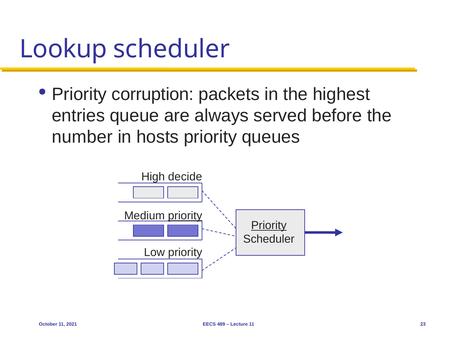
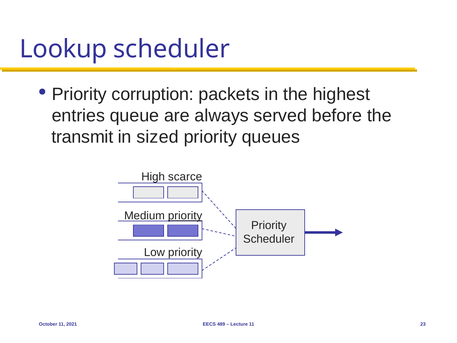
number: number -> transmit
hosts: hosts -> sized
decide: decide -> scarce
Priority at (269, 225) underline: present -> none
